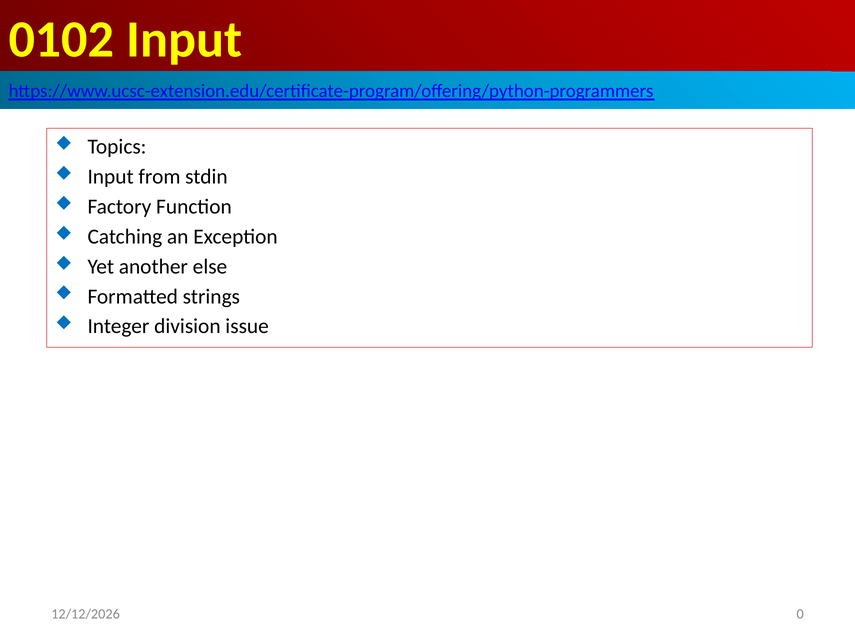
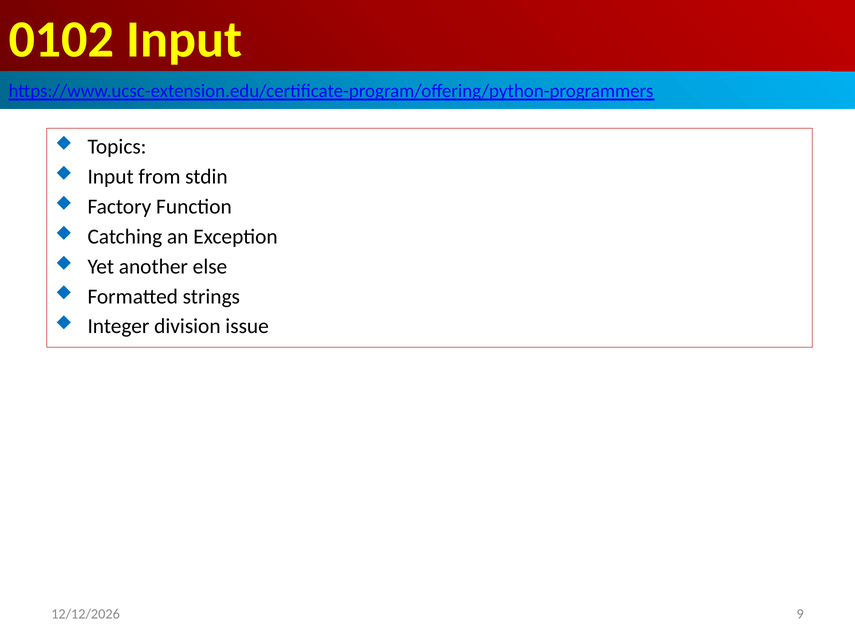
0: 0 -> 9
